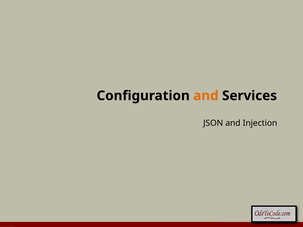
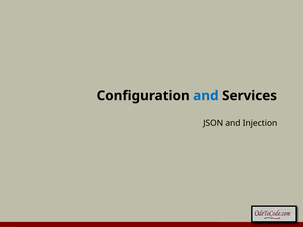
and at (206, 96) colour: orange -> blue
